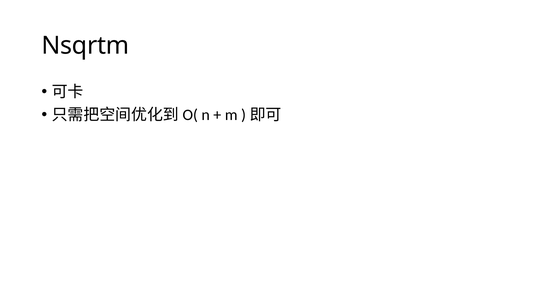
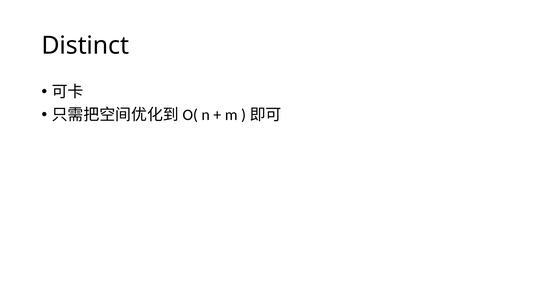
Nsqrtm: Nsqrtm -> Distinct
